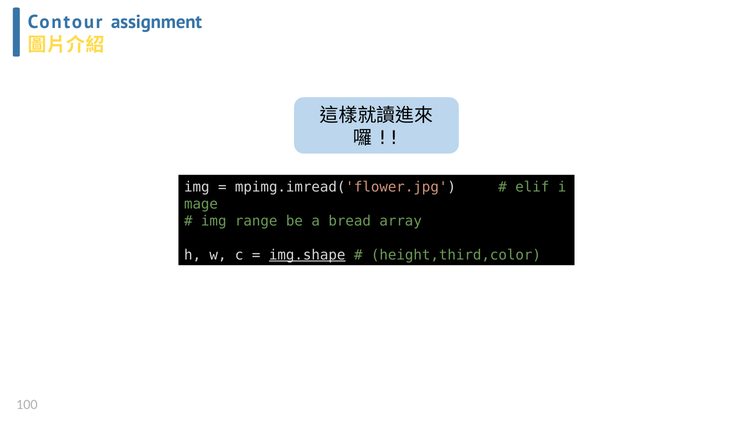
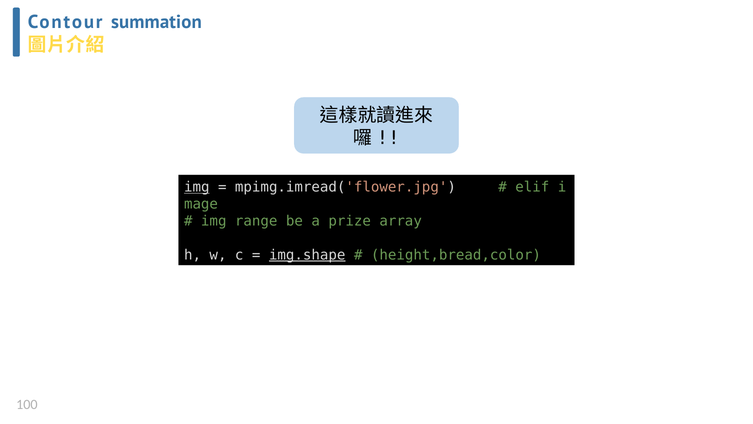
assignment: assignment -> summation
img at (197, 187) underline: none -> present
bread: bread -> prize
height,third,color: height,third,color -> height,bread,color
